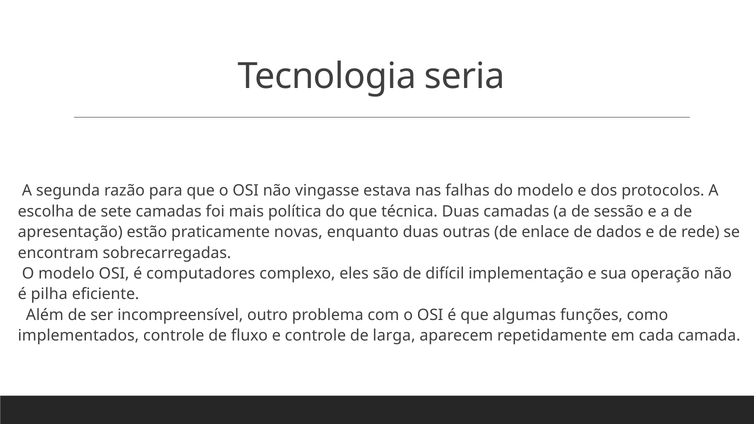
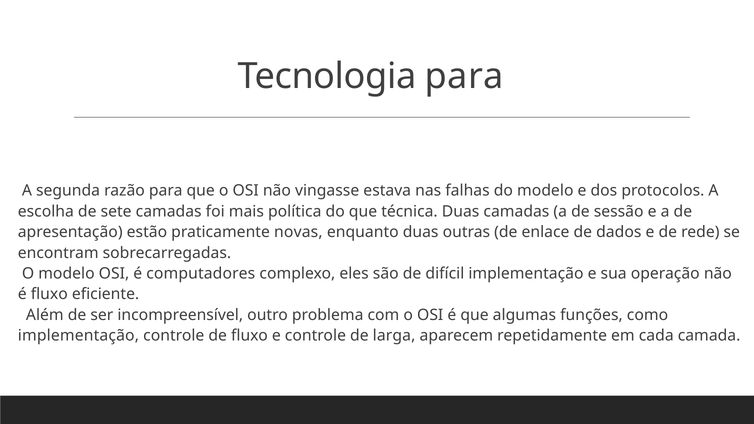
Tecnologia seria: seria -> para
é pilha: pilha -> fluxo
implementados at (78, 336): implementados -> implementação
